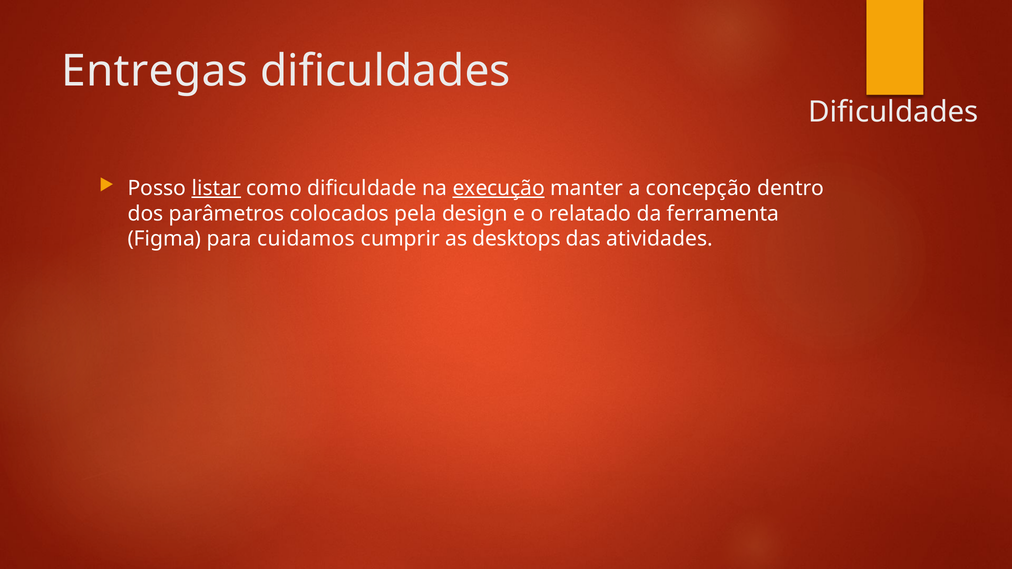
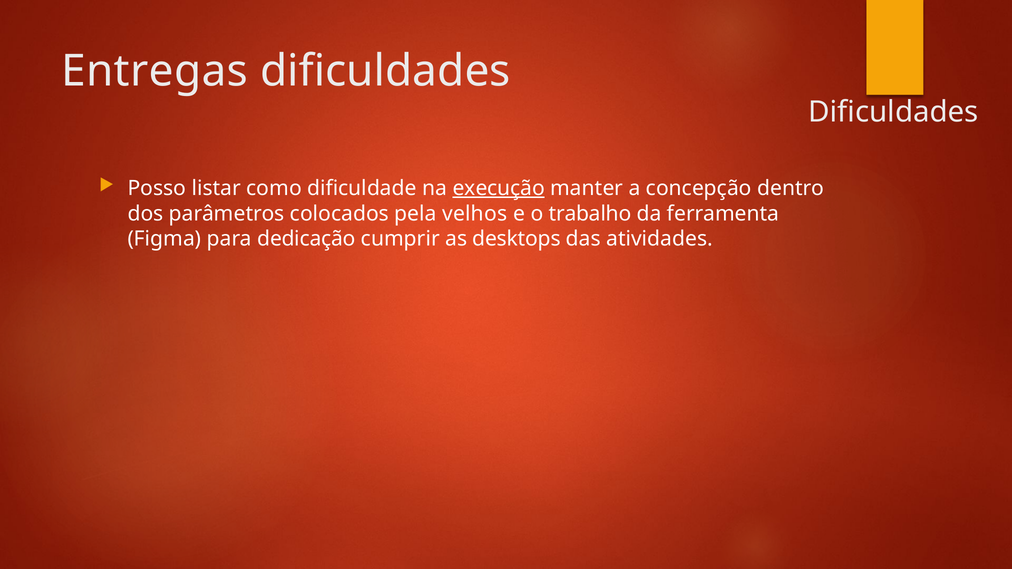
listar underline: present -> none
design: design -> velhos
relatado: relatado -> trabalho
cuidamos: cuidamos -> dedicação
